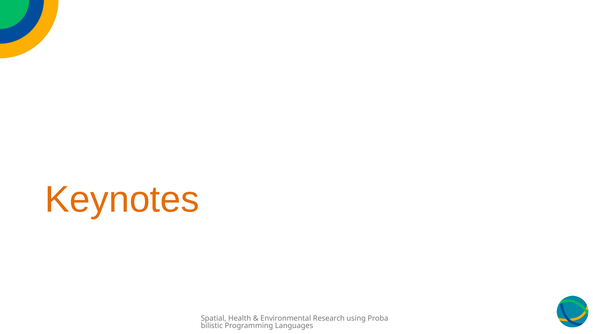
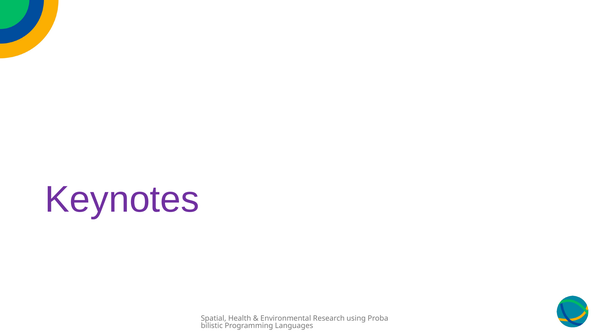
Keynotes colour: orange -> purple
